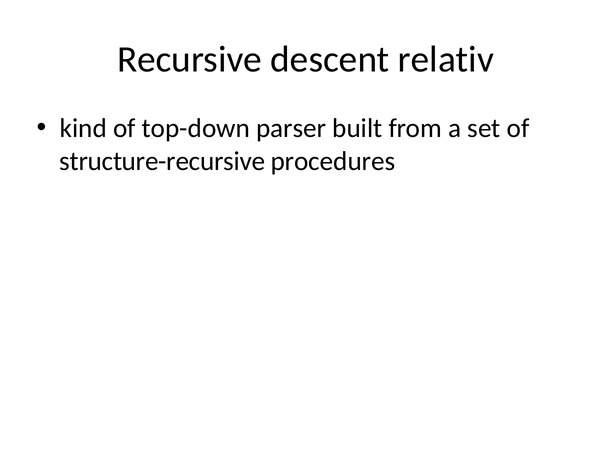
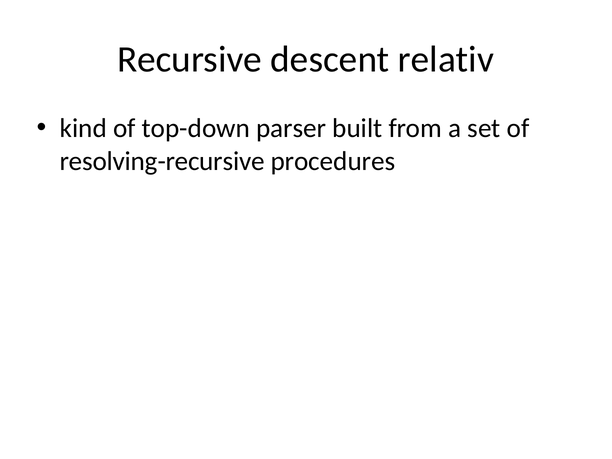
structure-recursive: structure-recursive -> resolving-recursive
